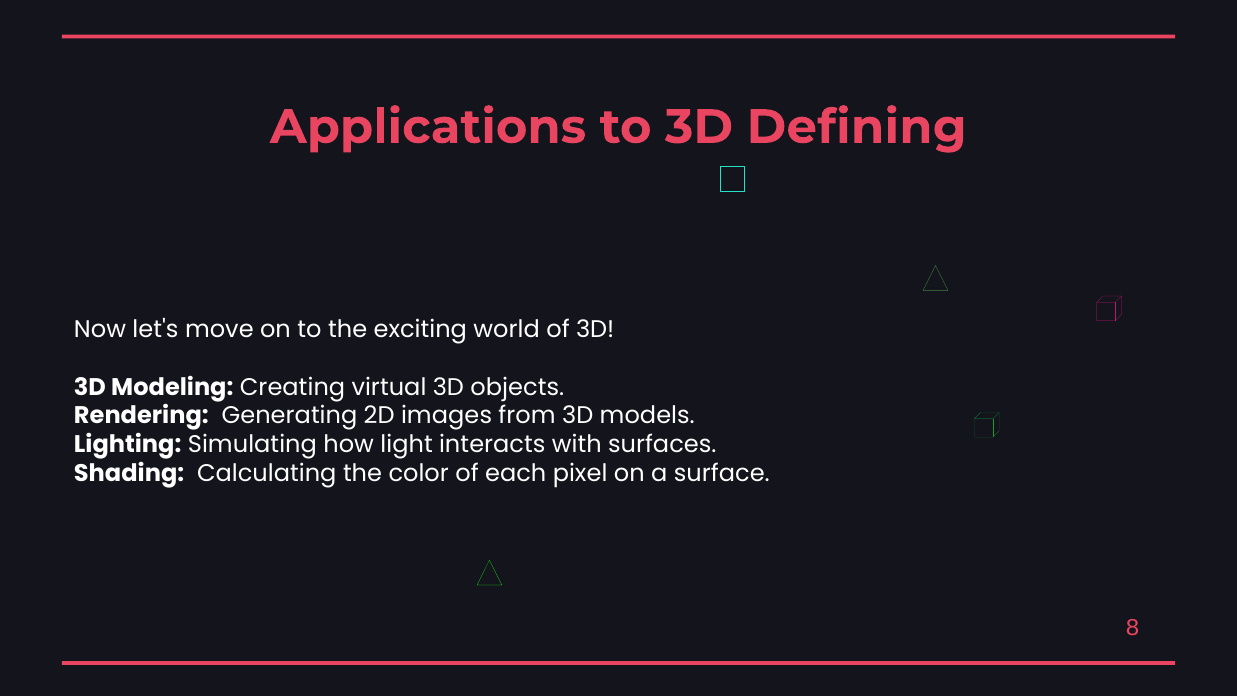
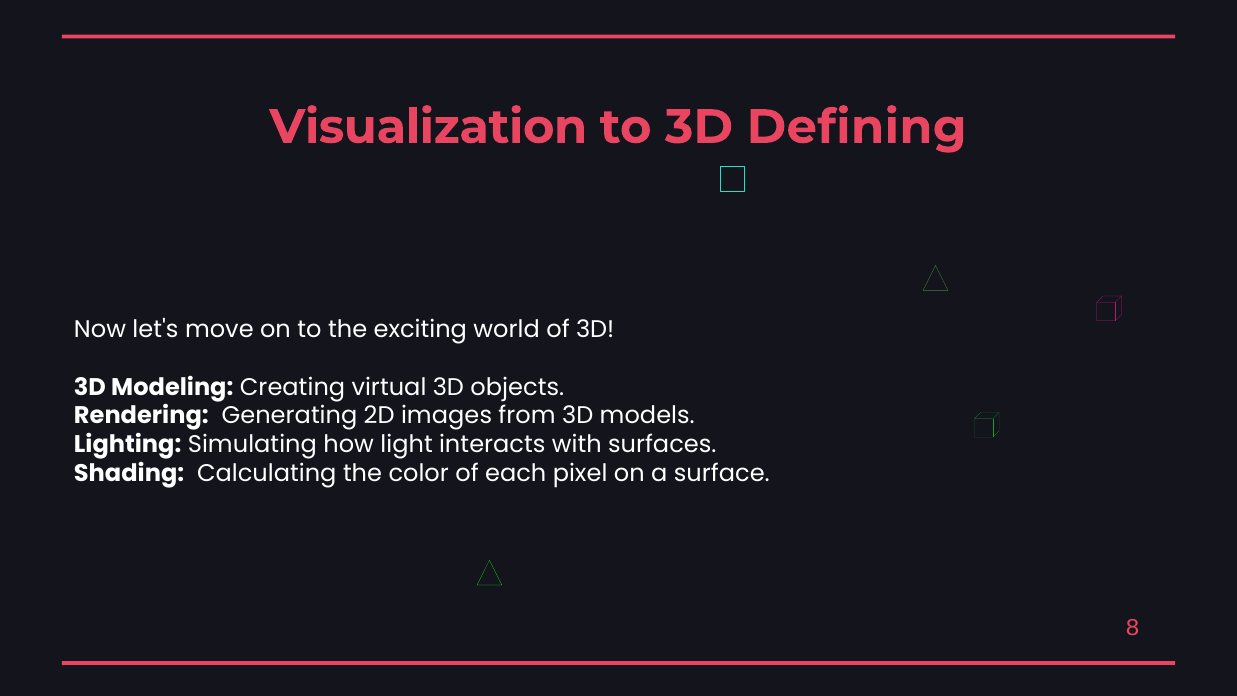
Applications: Applications -> Visualization
